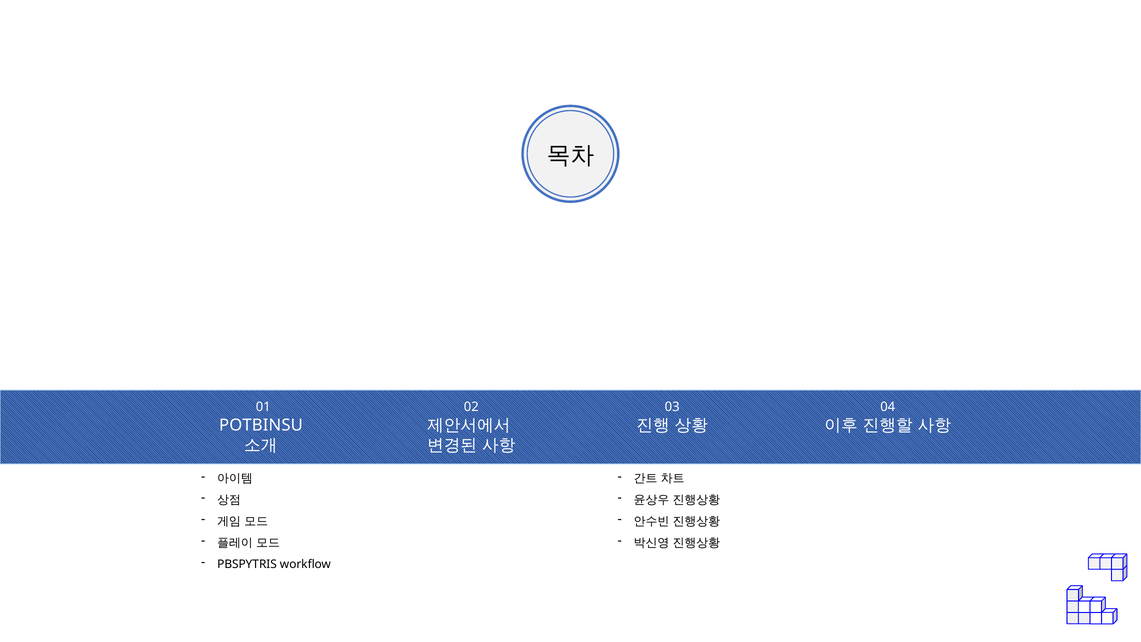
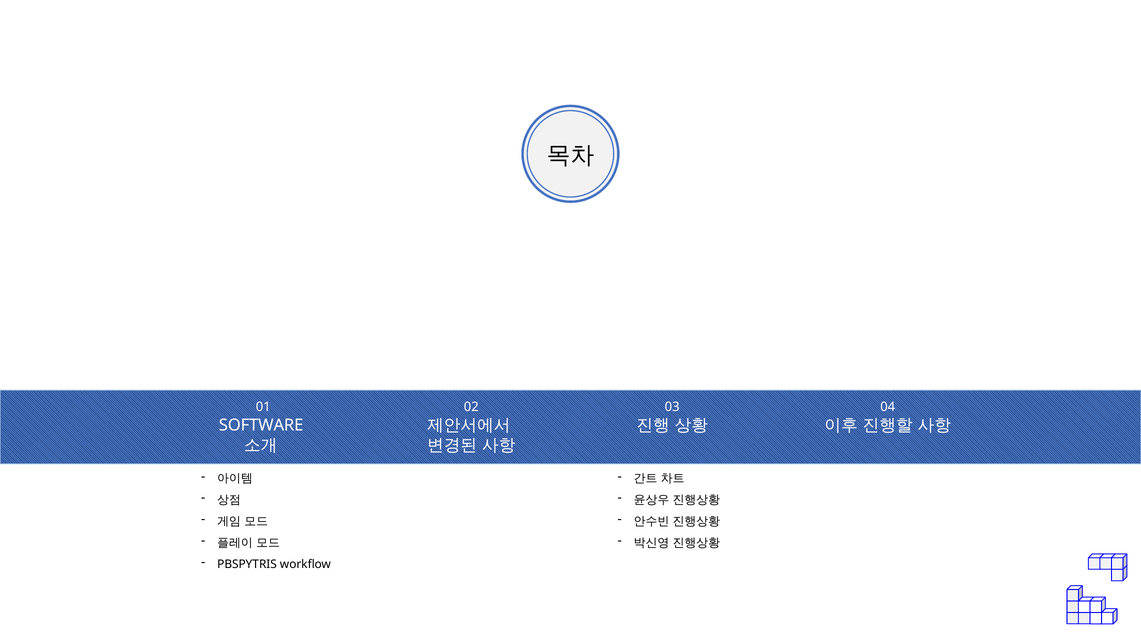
POTBINSU: POTBINSU -> SOFTWARE
